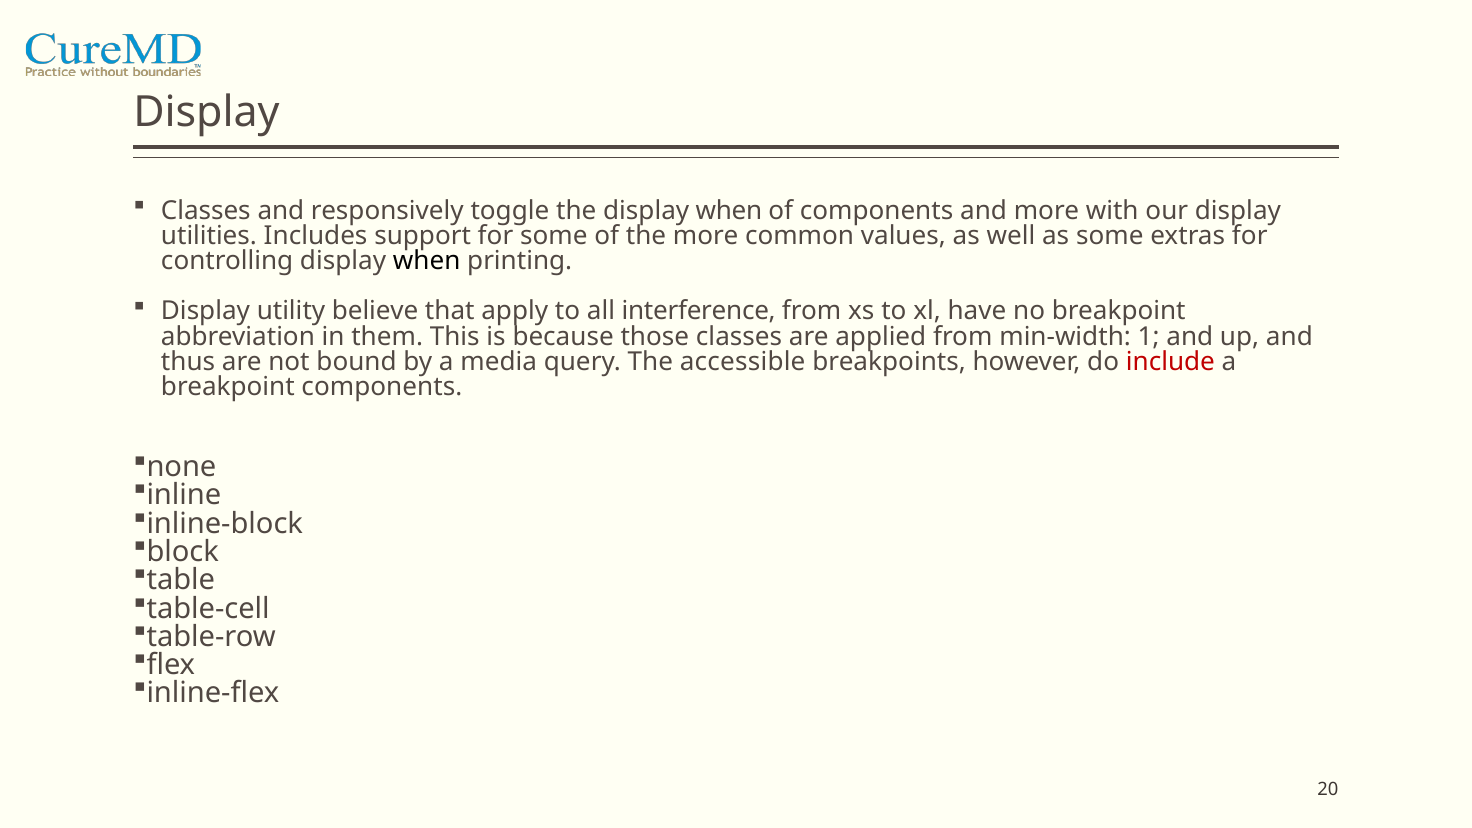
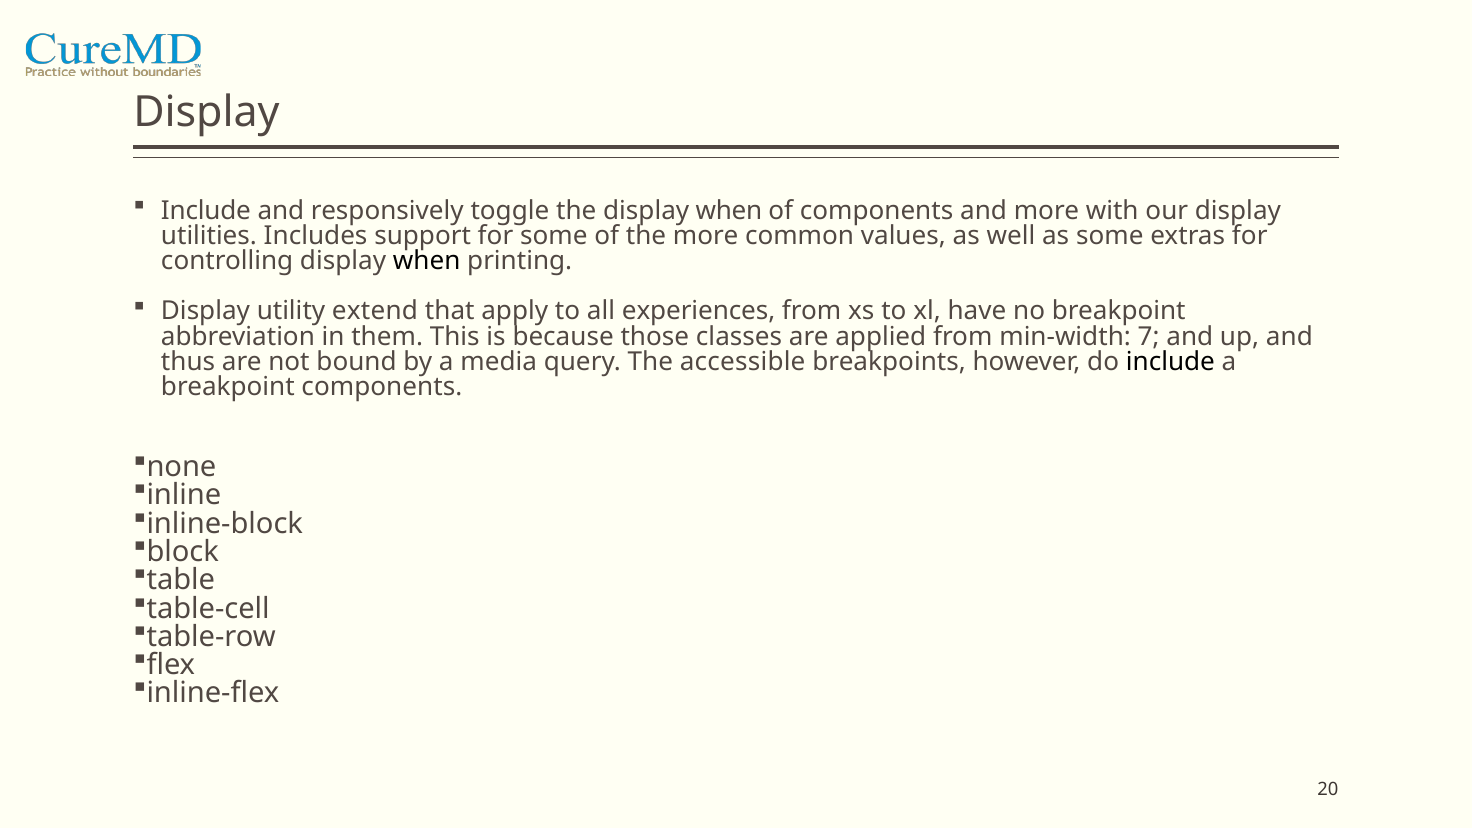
Classes at (206, 210): Classes -> Include
believe: believe -> extend
interference: interference -> experiences
1: 1 -> 7
include at (1170, 362) colour: red -> black
